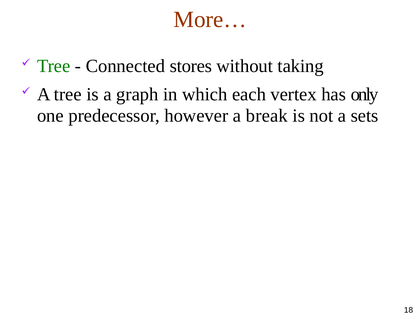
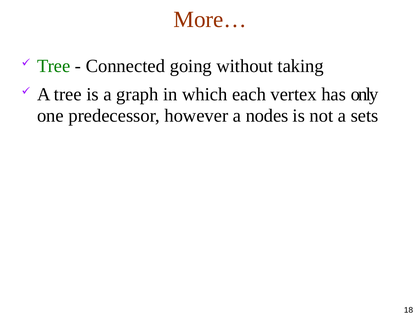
stores: stores -> going
break: break -> nodes
